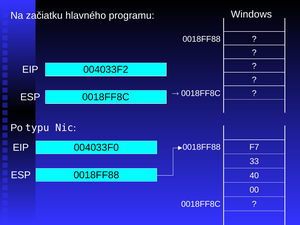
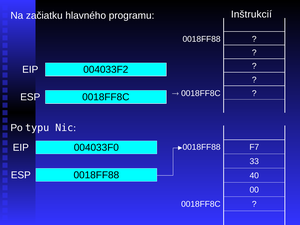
Windows: Windows -> Inštrukcií
